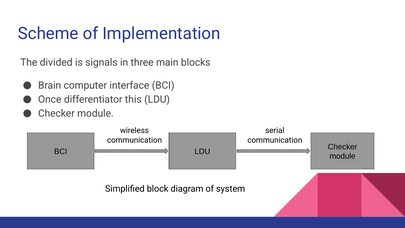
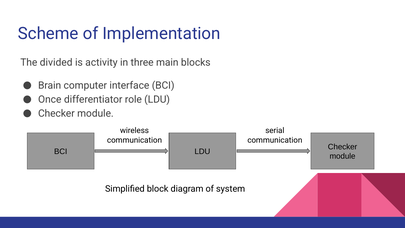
signals: signals -> activity
this: this -> role
